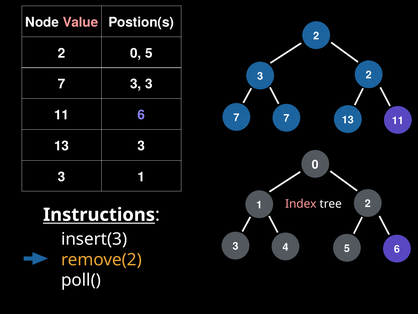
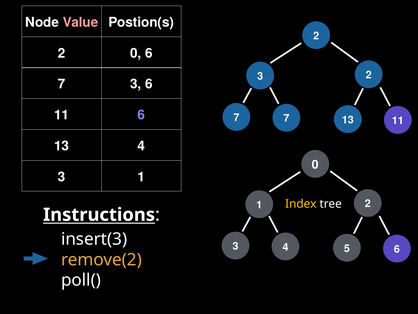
0 5: 5 -> 6
7 3 3: 3 -> 6
13 3: 3 -> 4
Index colour: pink -> yellow
